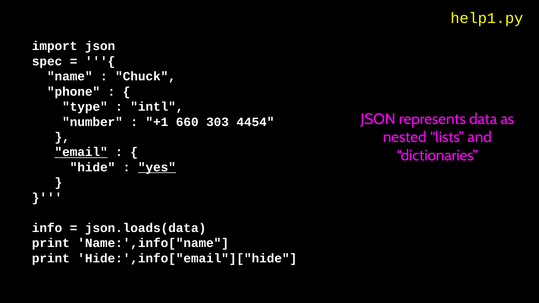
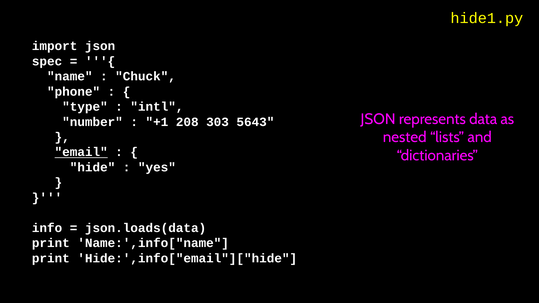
help1.py: help1.py -> hide1.py
660: 660 -> 208
4454: 4454 -> 5643
yes underline: present -> none
